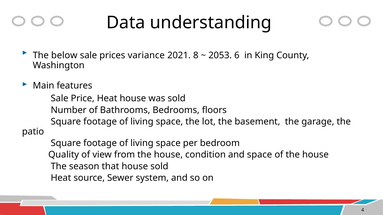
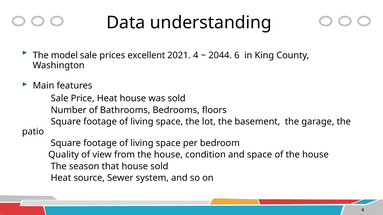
below: below -> model
variance: variance -> excellent
2021 8: 8 -> 4
2053: 2053 -> 2044
